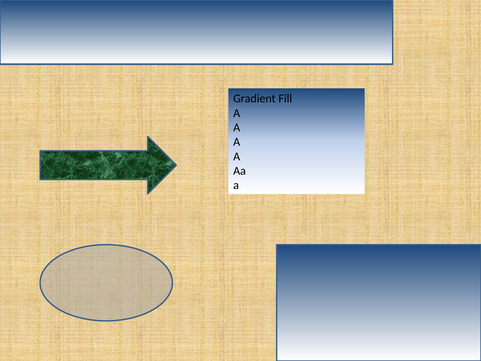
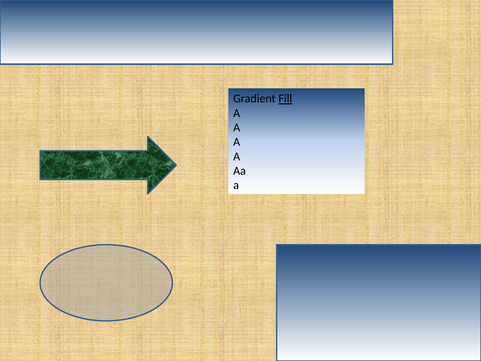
Fill underline: none -> present
